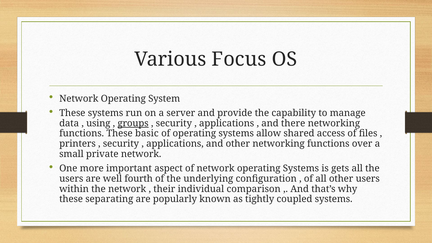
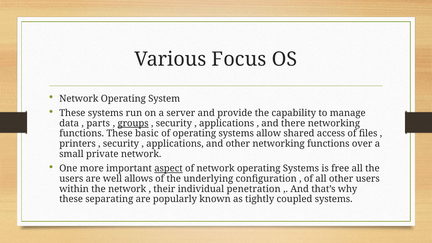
using: using -> parts
aspect underline: none -> present
gets: gets -> free
fourth: fourth -> allows
comparison: comparison -> penetration
